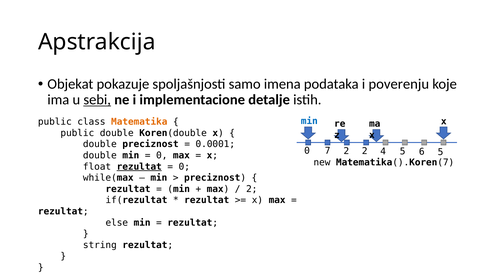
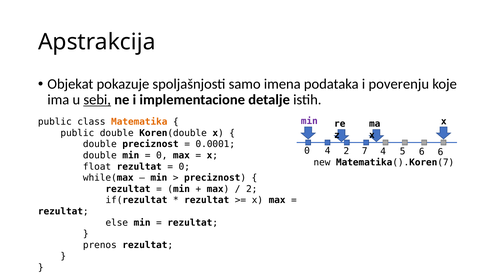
min at (309, 121) colour: blue -> purple
0 7: 7 -> 4
2 2: 2 -> 7
6 5: 5 -> 6
rezultat at (139, 167) underline: present -> none
string: string -> prenos
